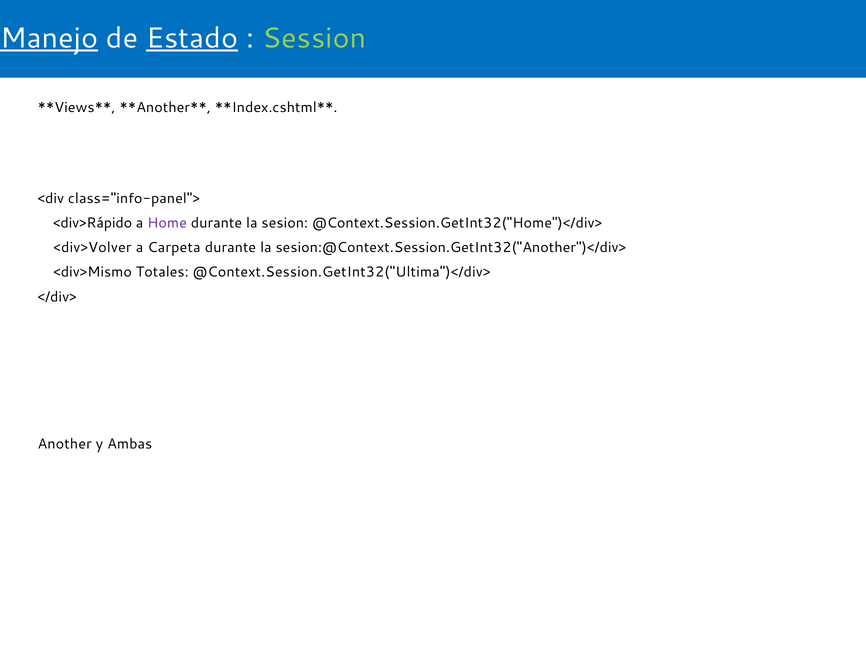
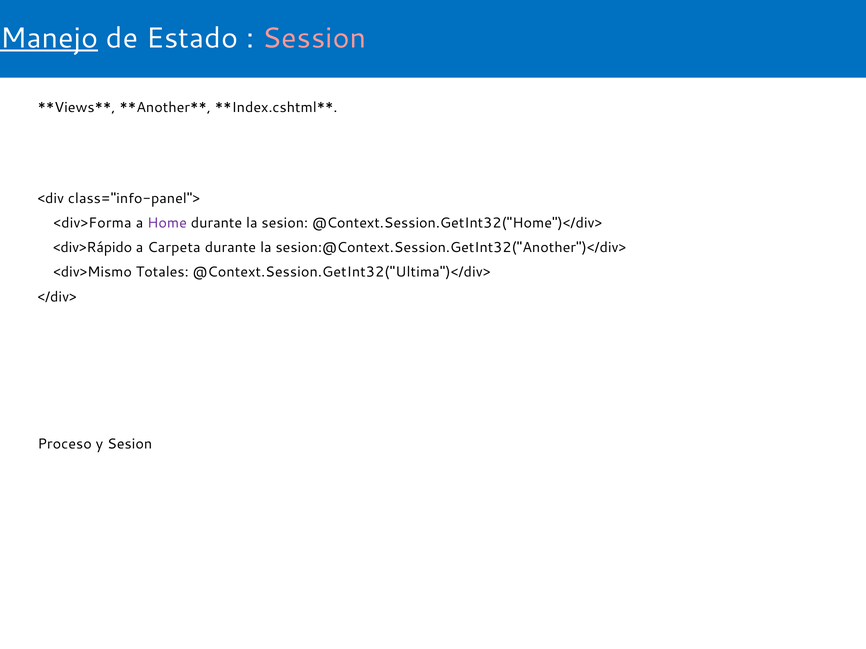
Estado underline: present -> none
Session colour: light green -> pink
<div>Rápido: <div>Rápido -> <div>Forma
<div>Volver: <div>Volver -> <div>Rápido
Another: Another -> Proceso
y Ambas: Ambas -> Sesion
